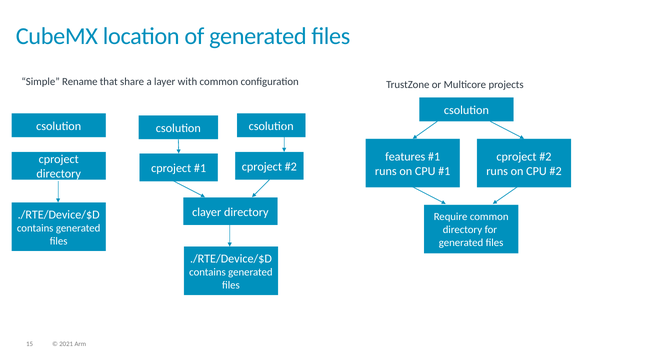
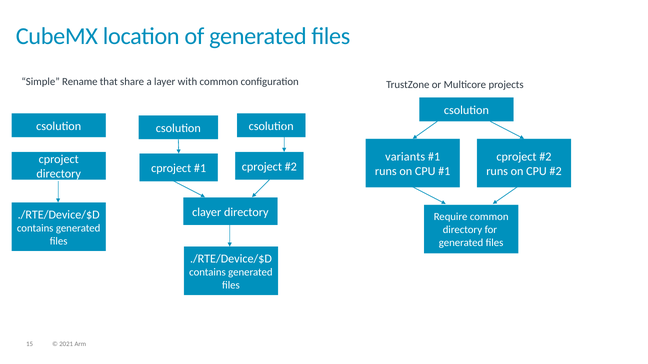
features: features -> variants
